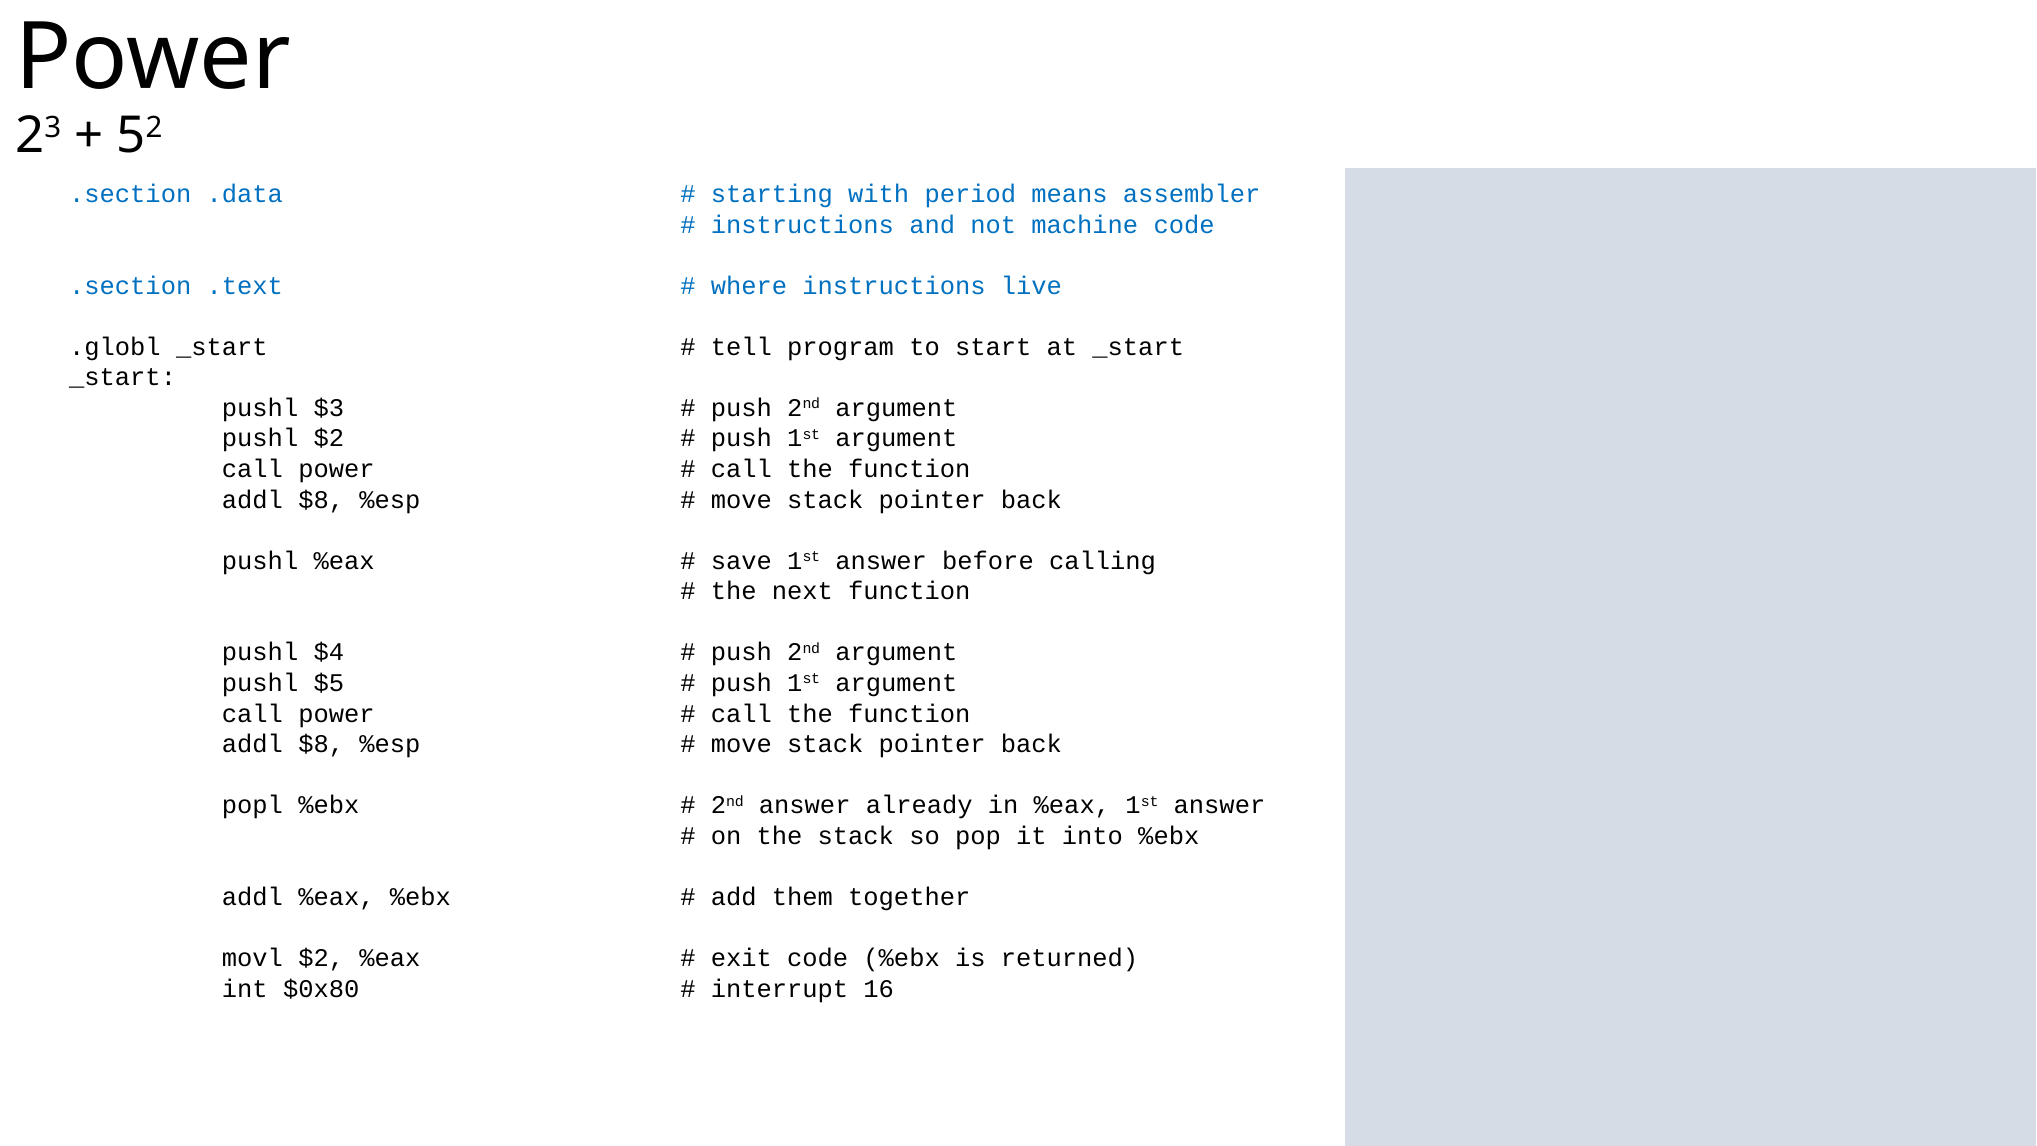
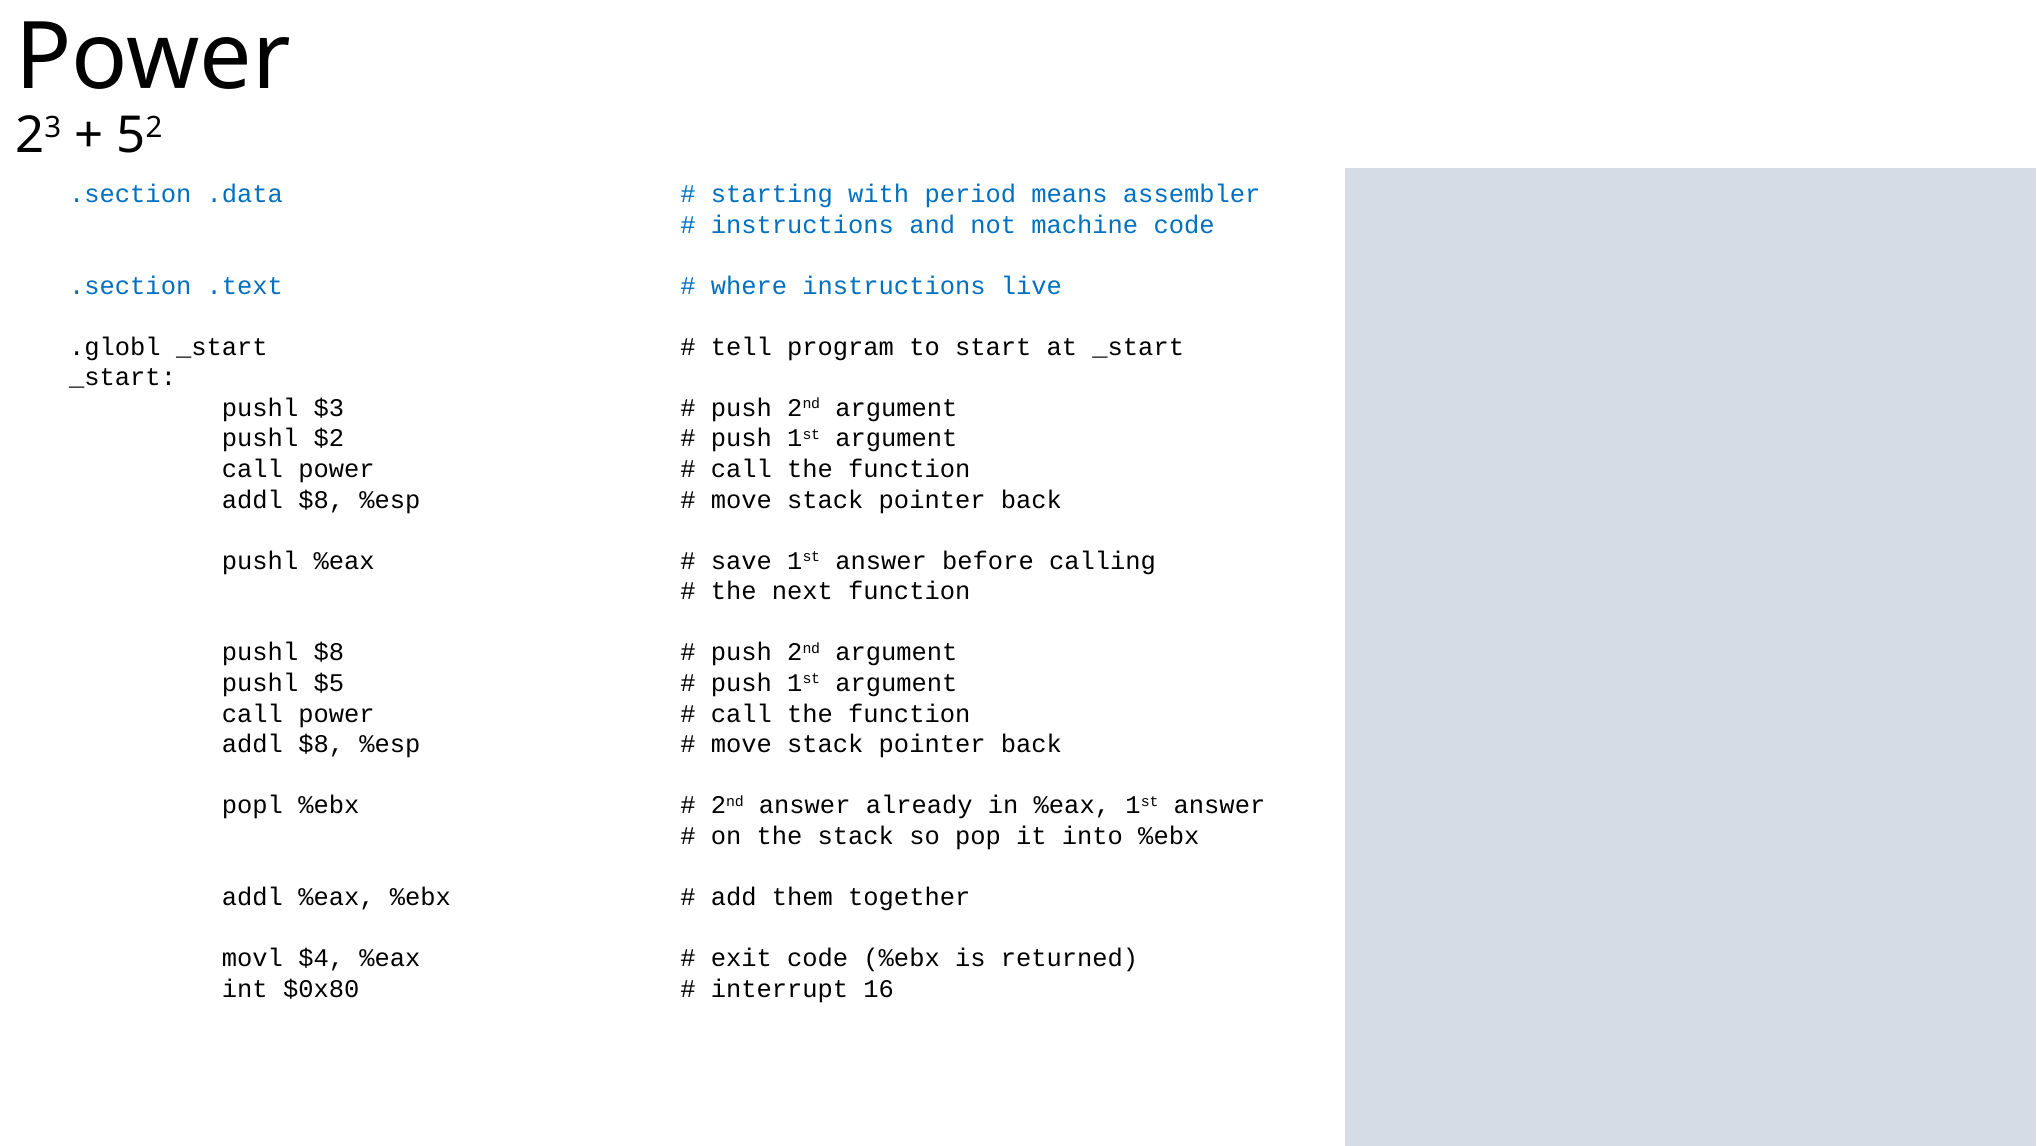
pushl $4: $4 -> $8
movl $2: $2 -> $4
